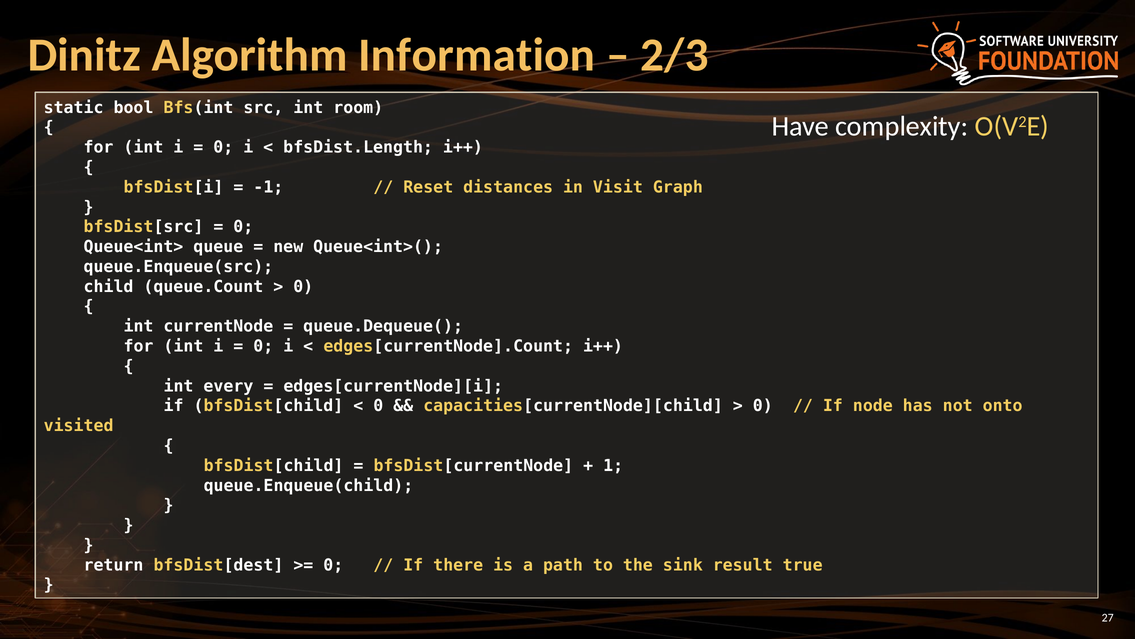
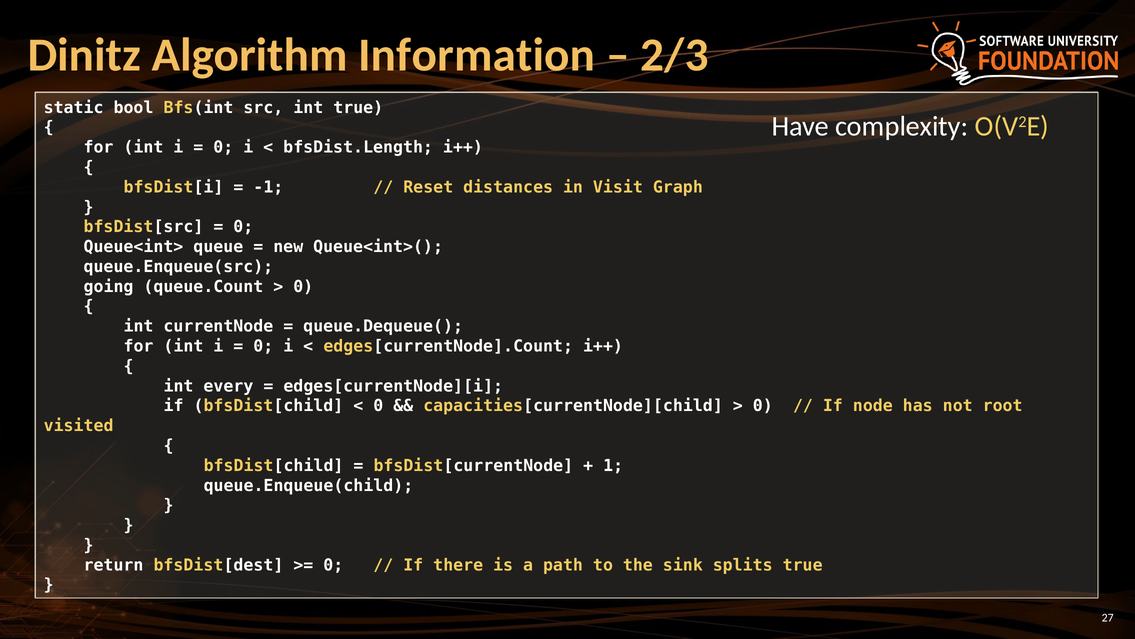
int room: room -> true
child: child -> going
onto: onto -> root
result: result -> splits
